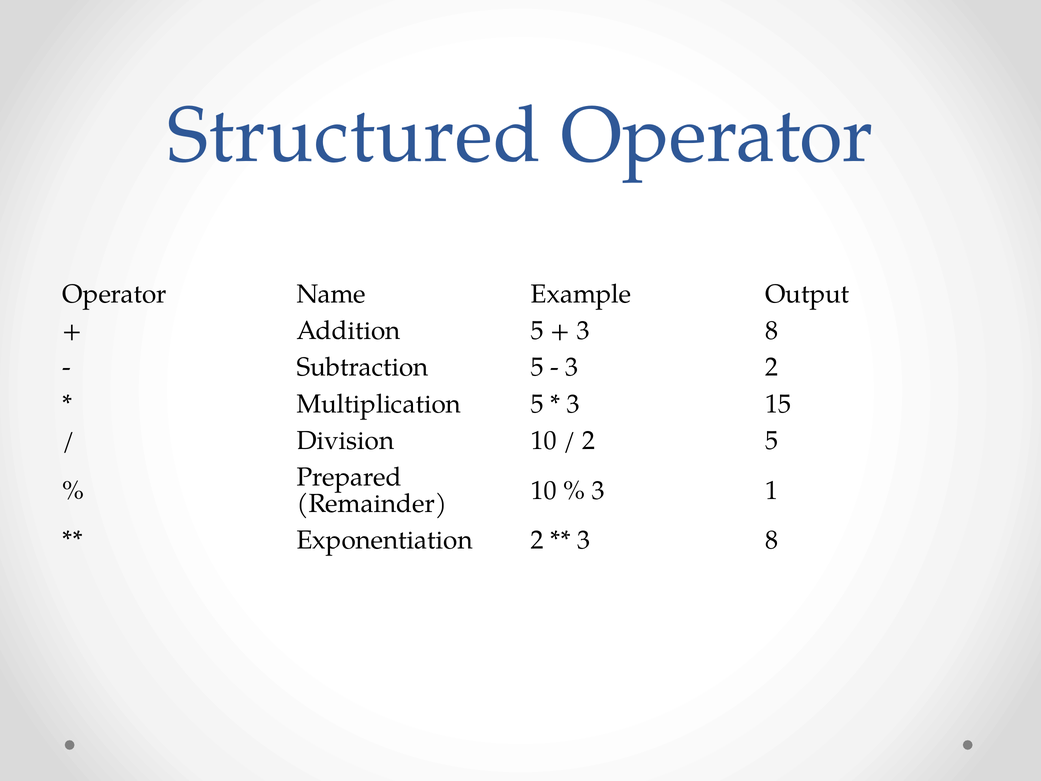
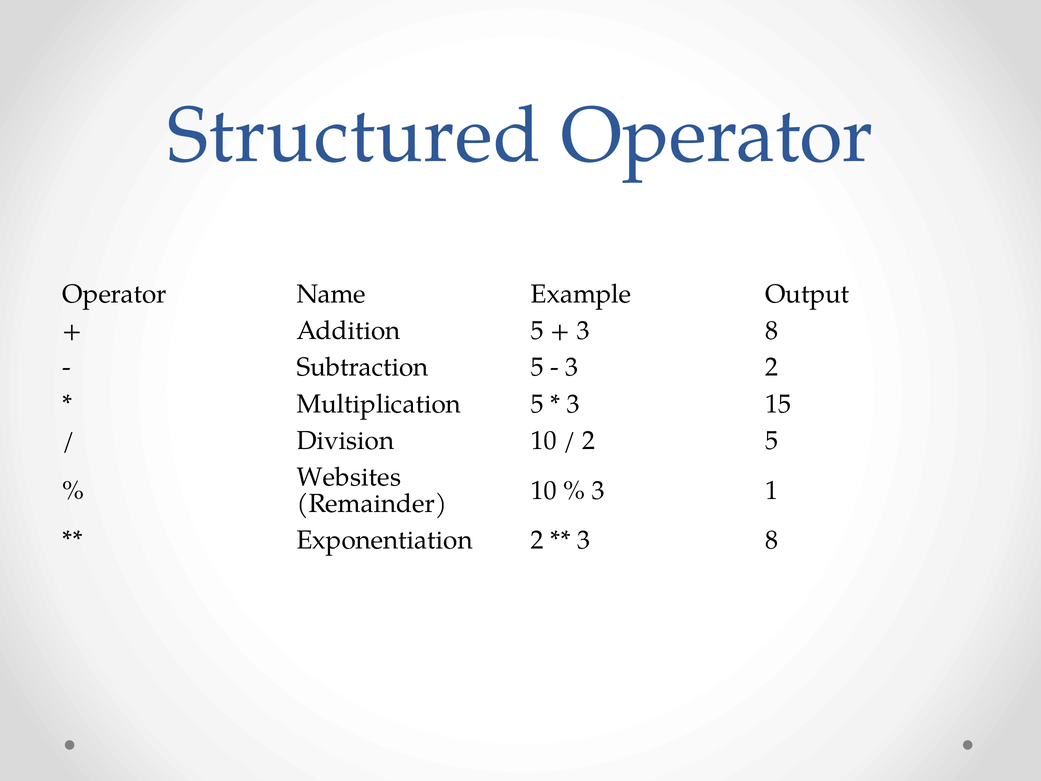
Prepared: Prepared -> Websites
